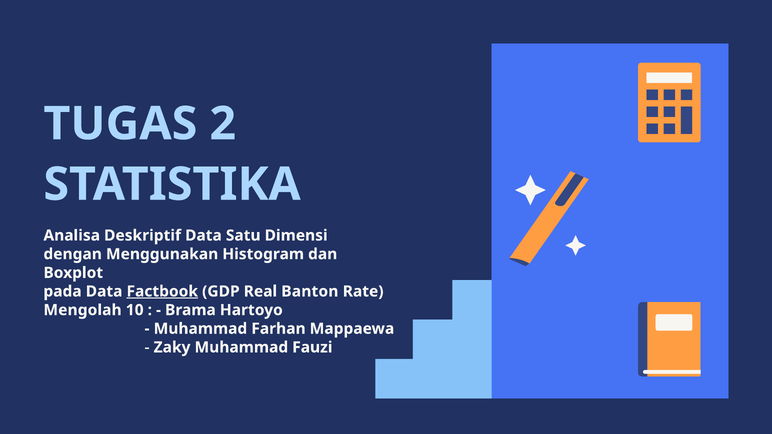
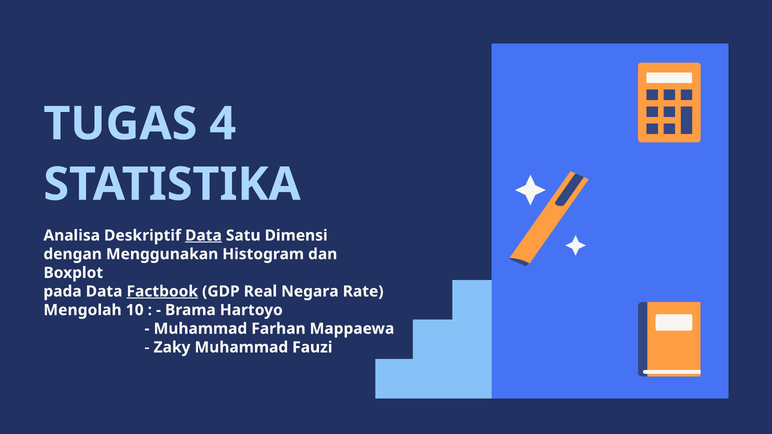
2: 2 -> 4
Data at (203, 236) underline: none -> present
Banton: Banton -> Negara
